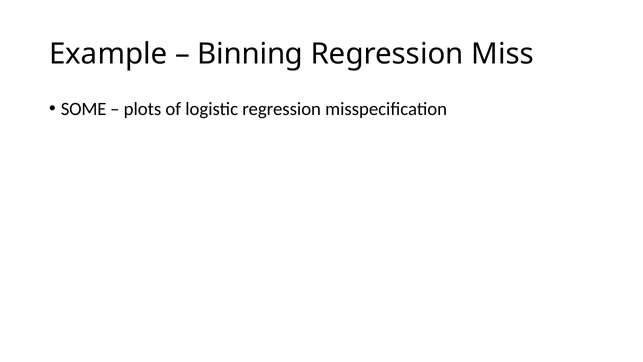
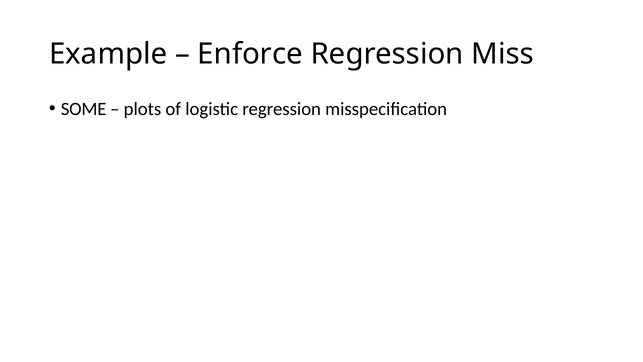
Binning: Binning -> Enforce
